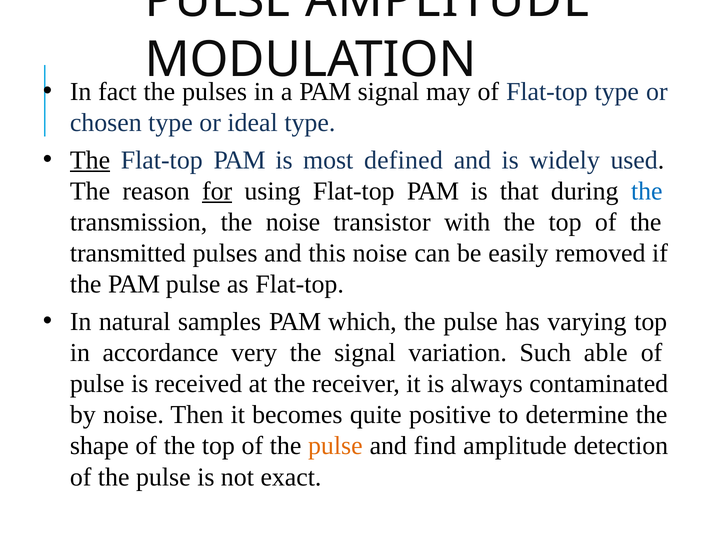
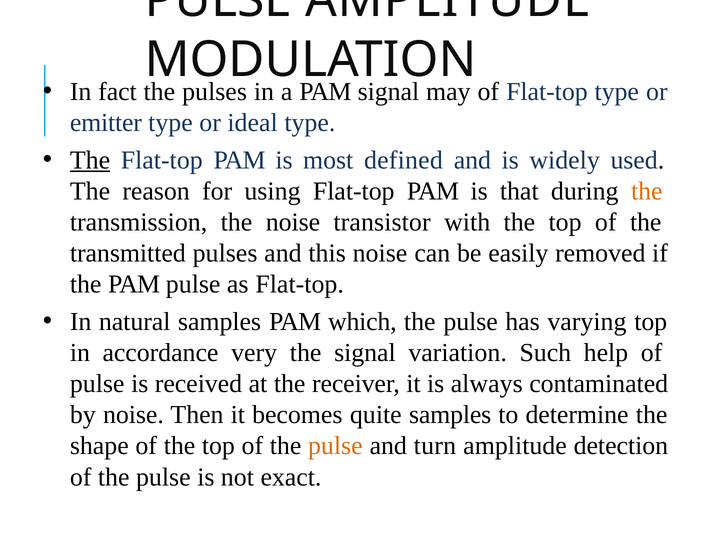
chosen: chosen -> emitter
for underline: present -> none
the at (647, 191) colour: blue -> orange
able: able -> help
quite positive: positive -> samples
find: find -> turn
